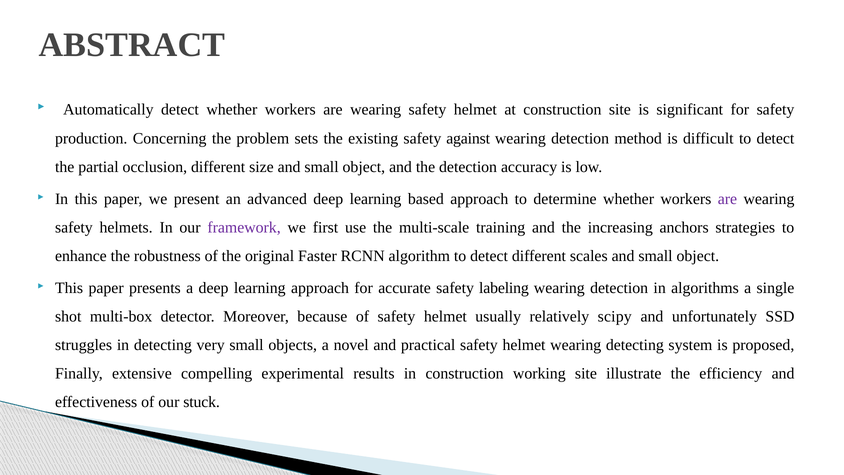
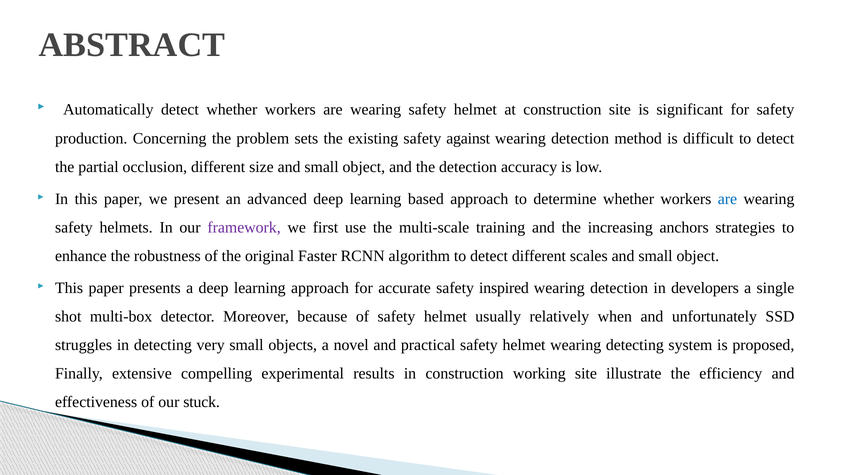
are at (727, 199) colour: purple -> blue
labeling: labeling -> inspired
algorithms: algorithms -> developers
scipy: scipy -> when
